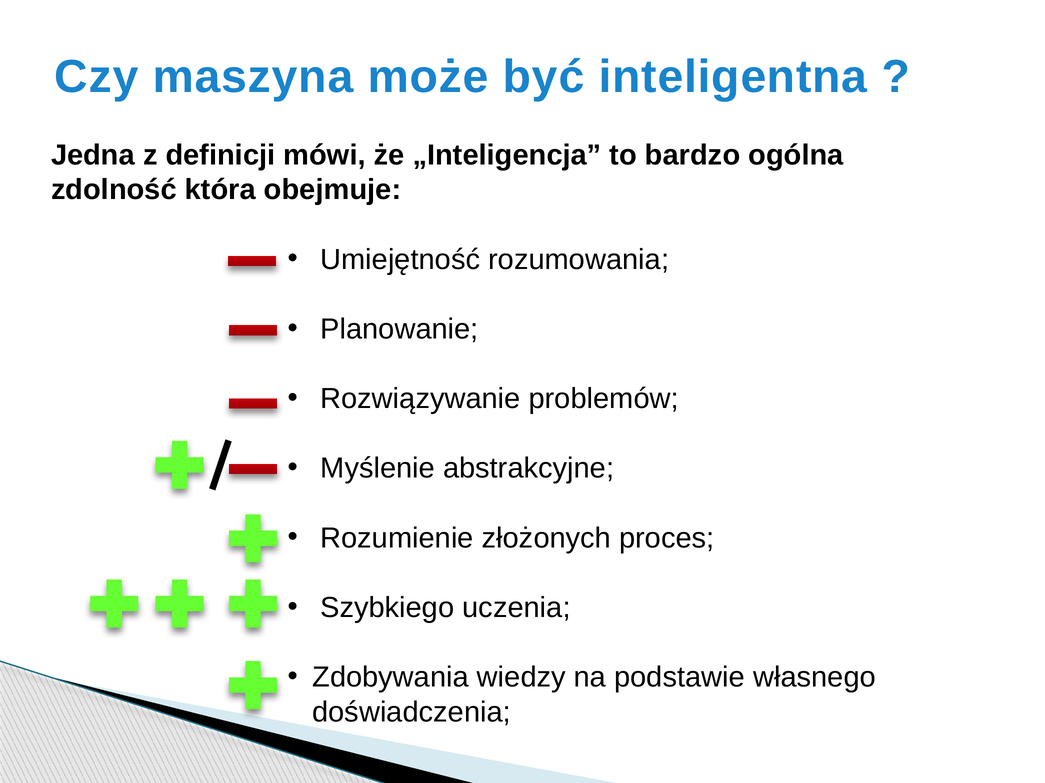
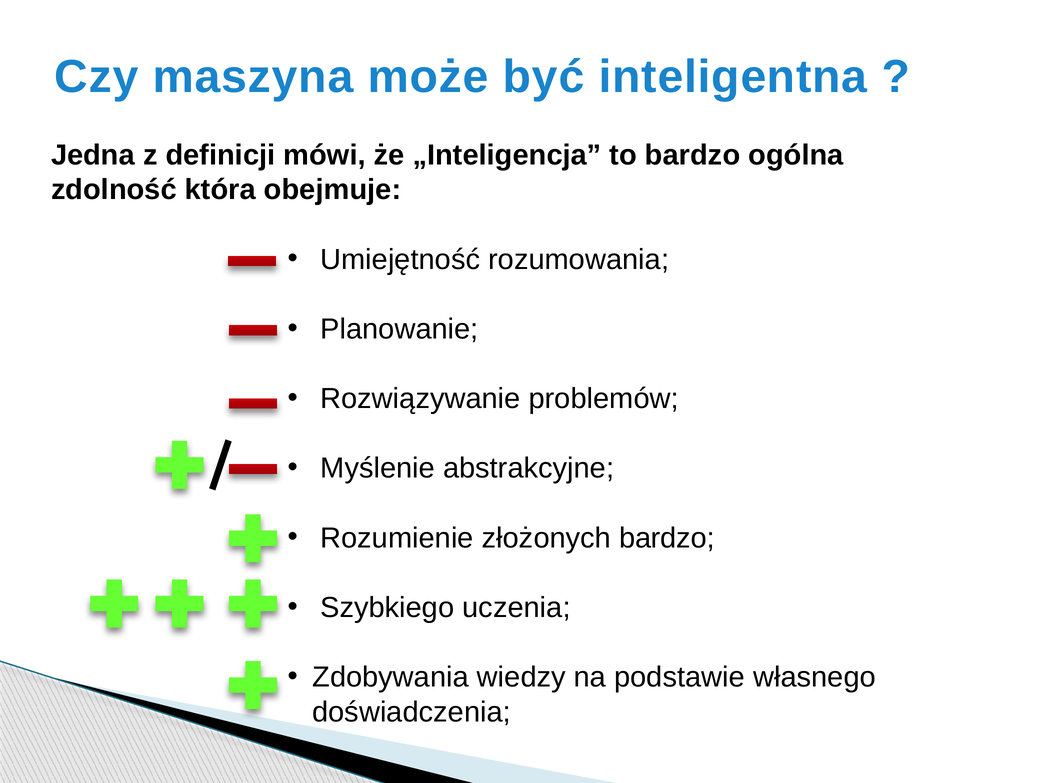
złożonych proces: proces -> bardzo
